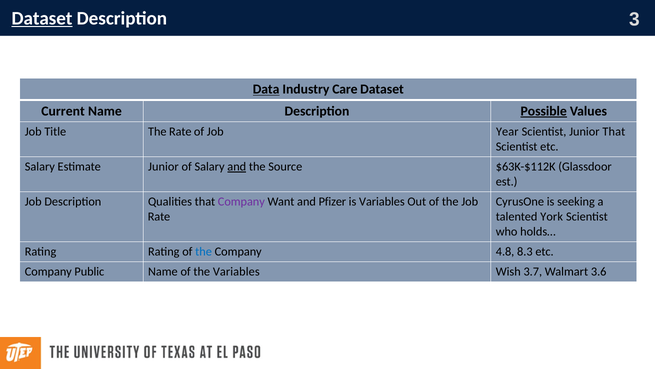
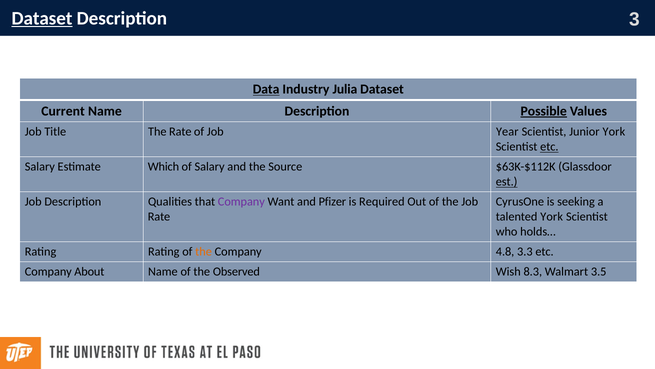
Care: Care -> Julia
Junior That: That -> York
etc at (549, 147) underline: none -> present
Estimate Junior: Junior -> Which
and at (237, 167) underline: present -> none
est underline: none -> present
is Variables: Variables -> Required
the at (204, 251) colour: blue -> orange
8.3: 8.3 -> 3.3
Public: Public -> About
the Variables: Variables -> Observed
3.7: 3.7 -> 8.3
3.6: 3.6 -> 3.5
